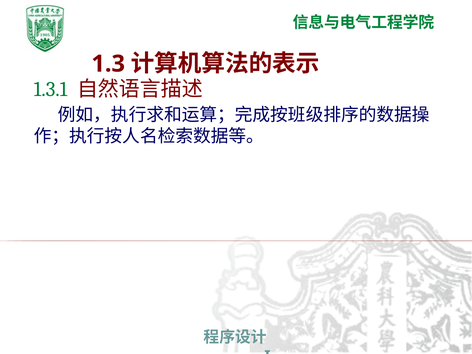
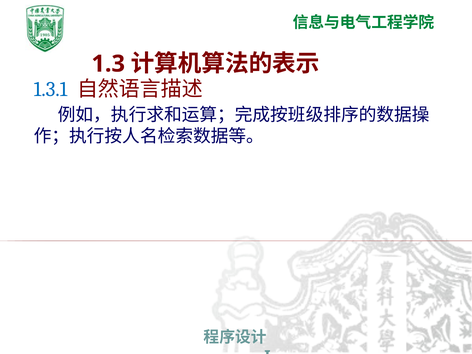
1.3.1 colour: green -> blue
